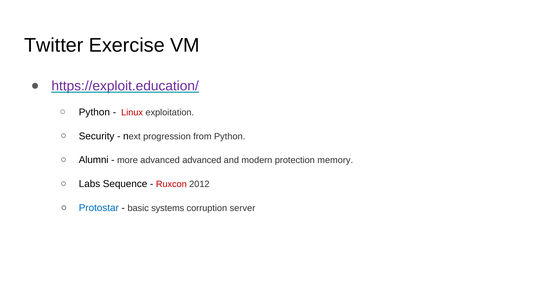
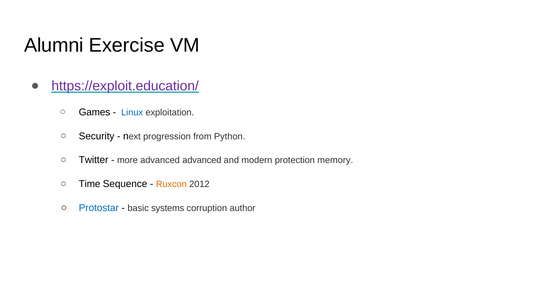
Twitter: Twitter -> Alumni
Python at (94, 112): Python -> Games
Linux colour: red -> blue
Alumni: Alumni -> Twitter
Labs: Labs -> Time
Ruxcon colour: red -> orange
server: server -> author
